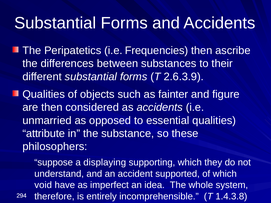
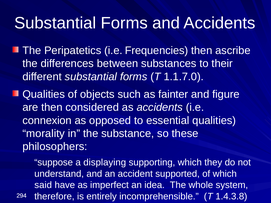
2.6.3.9: 2.6.3.9 -> 1.1.7.0
unmarried: unmarried -> connexion
attribute: attribute -> morality
void: void -> said
